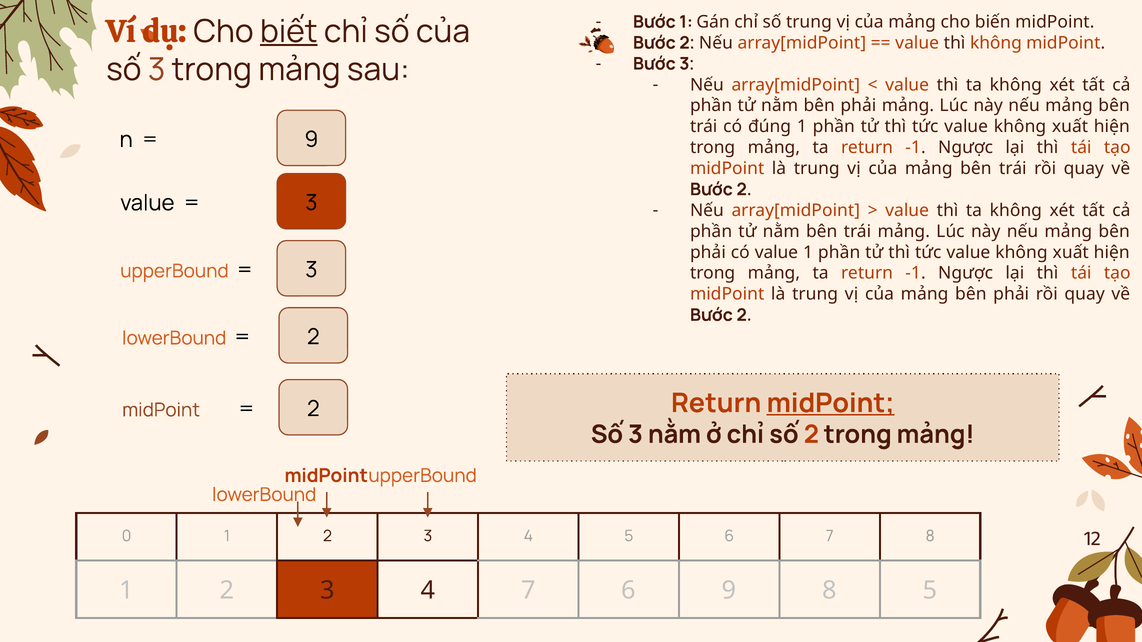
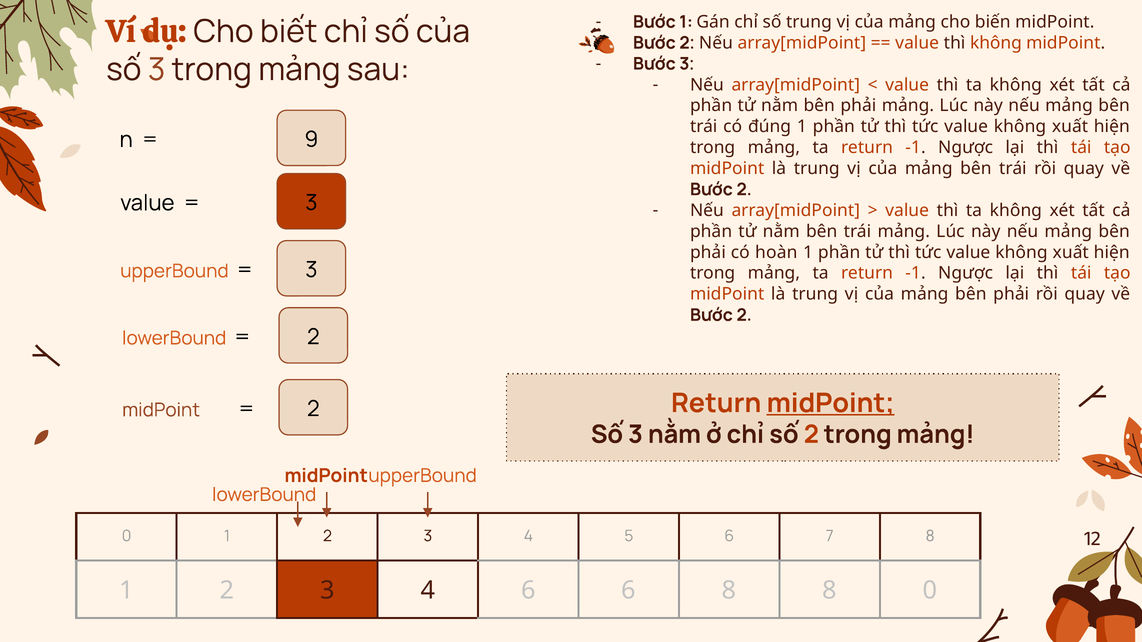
biết underline: present -> none
có value: value -> hoàn
4 7: 7 -> 6
6 9: 9 -> 8
8 5: 5 -> 0
